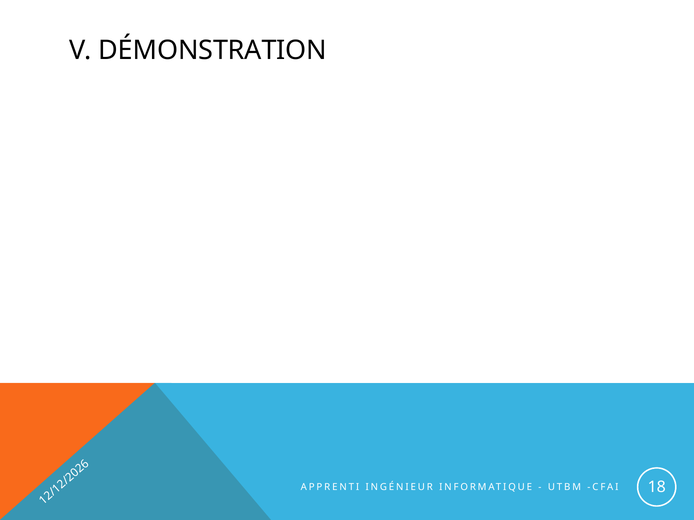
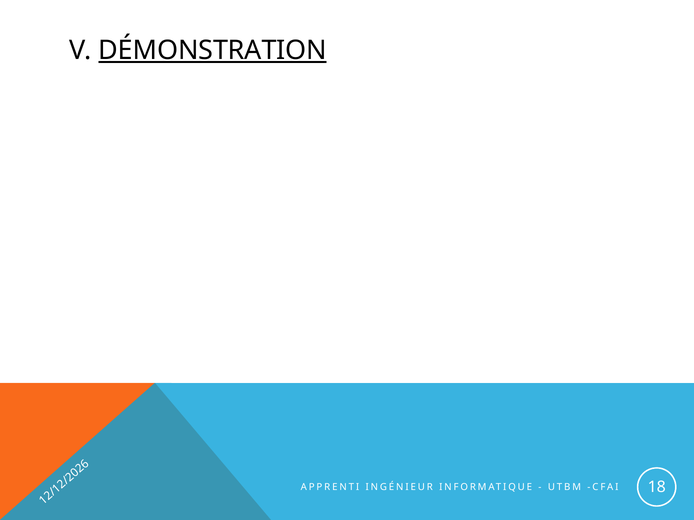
DÉMONSTRATION underline: none -> present
